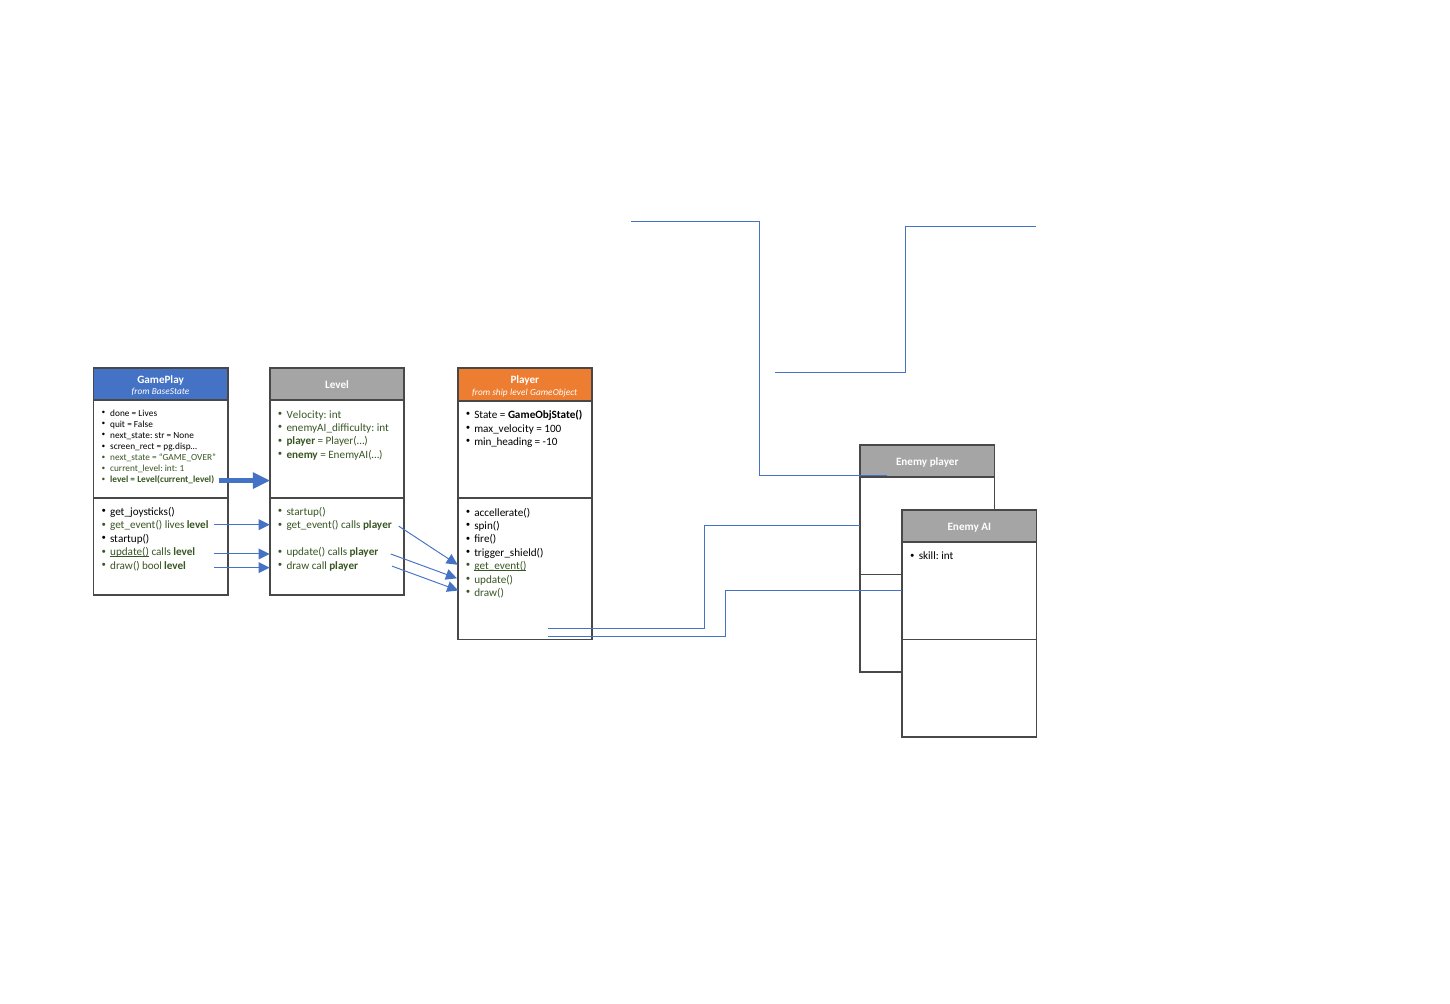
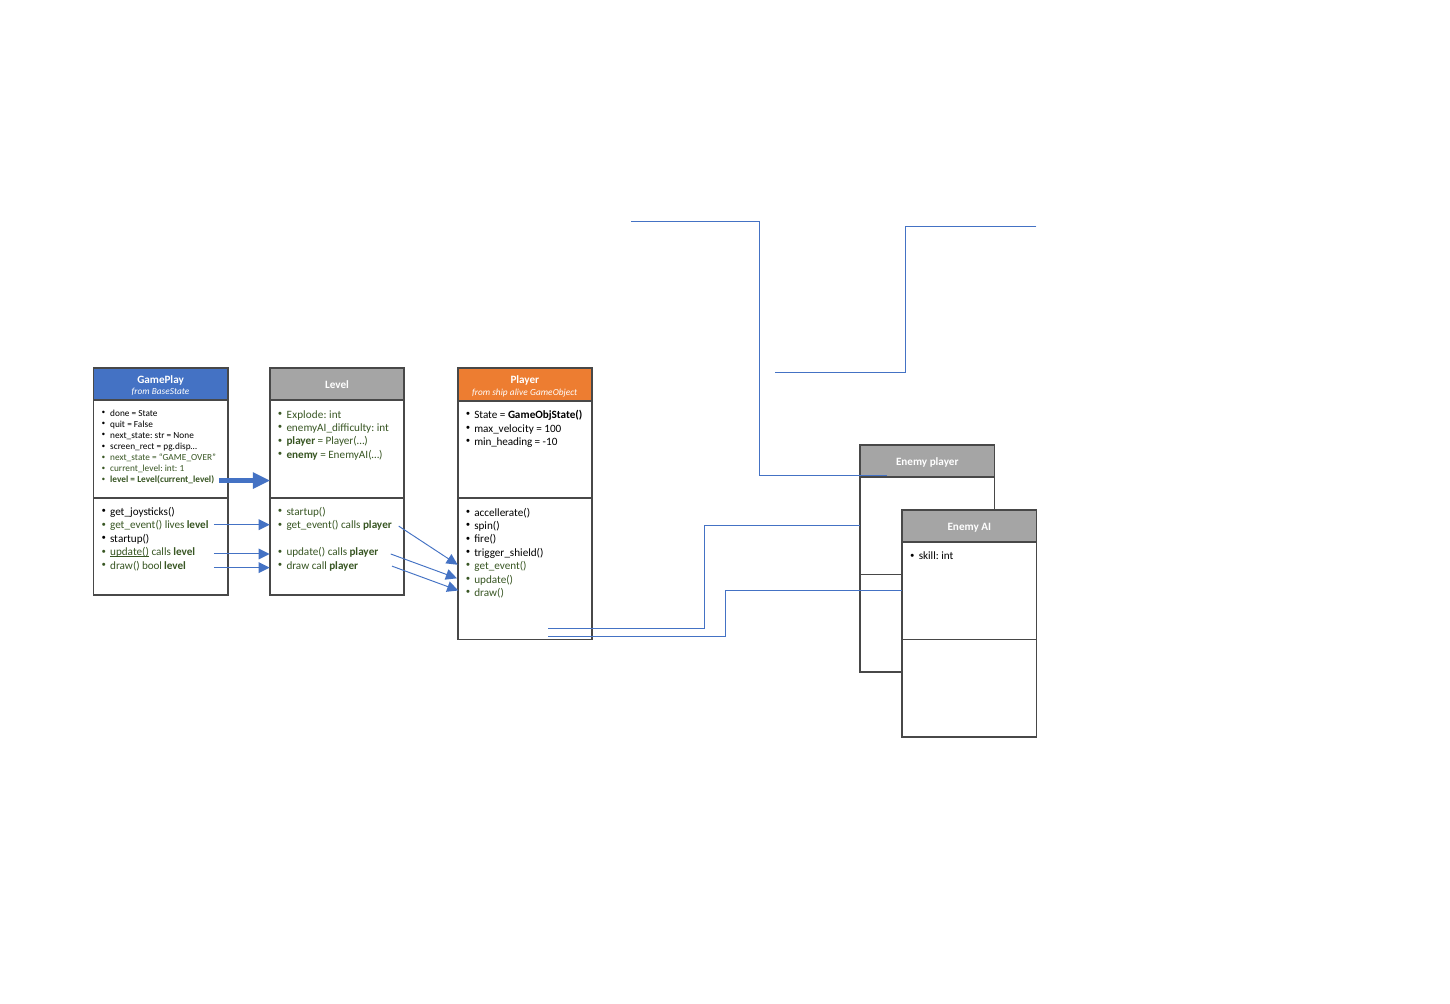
ship level: level -> alive
Lives at (148, 413): Lives -> State
Velocity: Velocity -> Explode
get_event( at (500, 566) underline: present -> none
